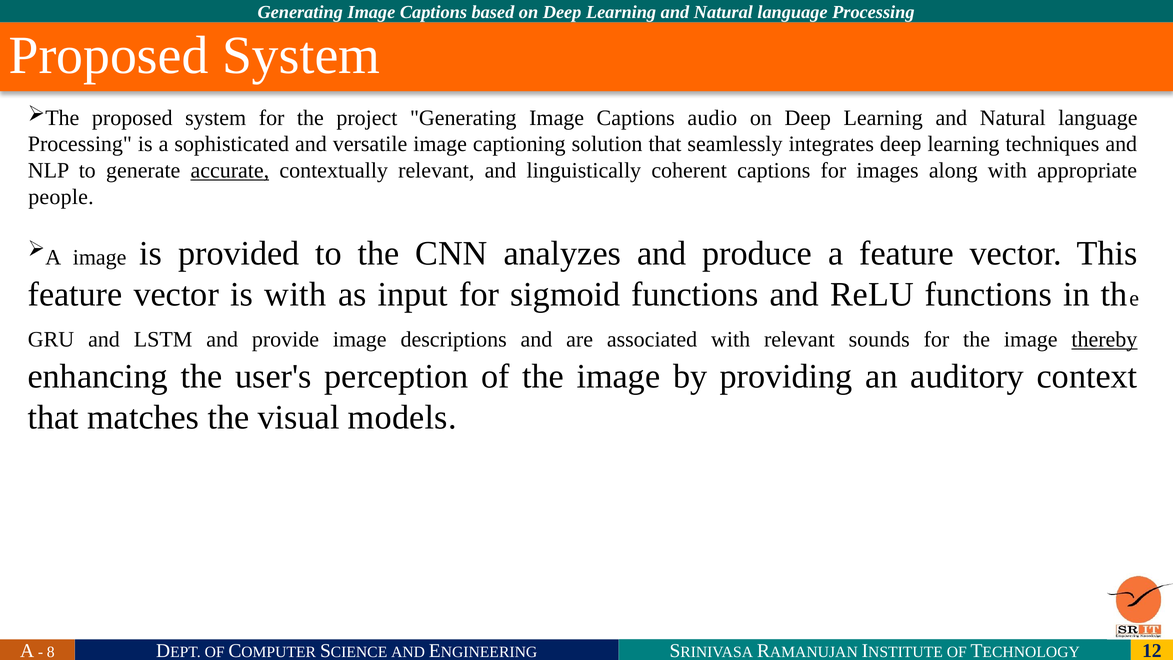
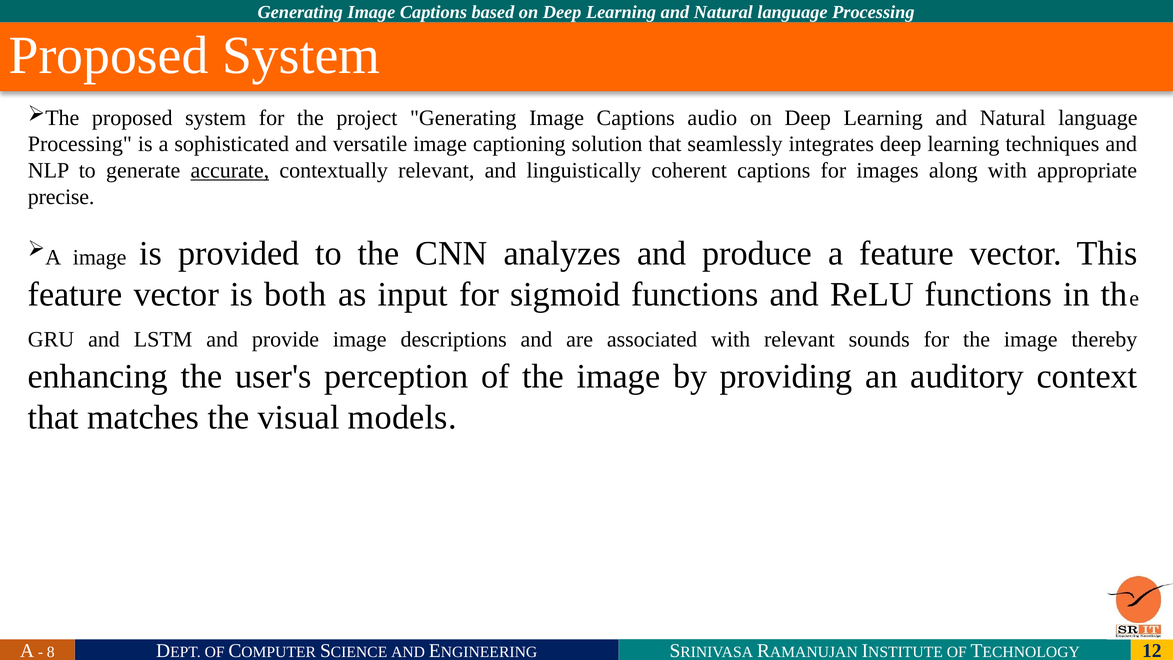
people: people -> precise
is with: with -> both
thereby underline: present -> none
